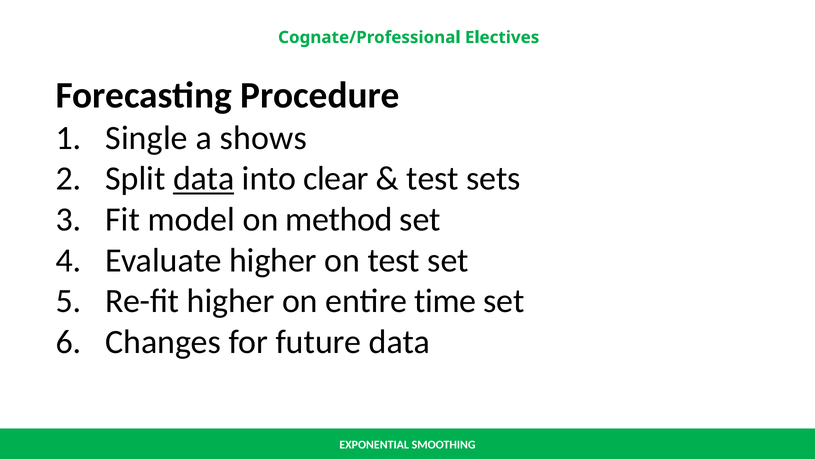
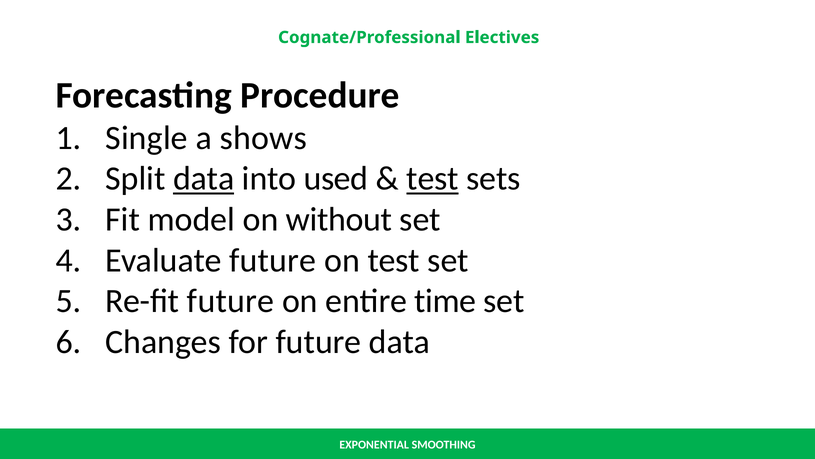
clear: clear -> used
test at (432, 179) underline: none -> present
method: method -> without
Evaluate higher: higher -> future
Re-fit higher: higher -> future
